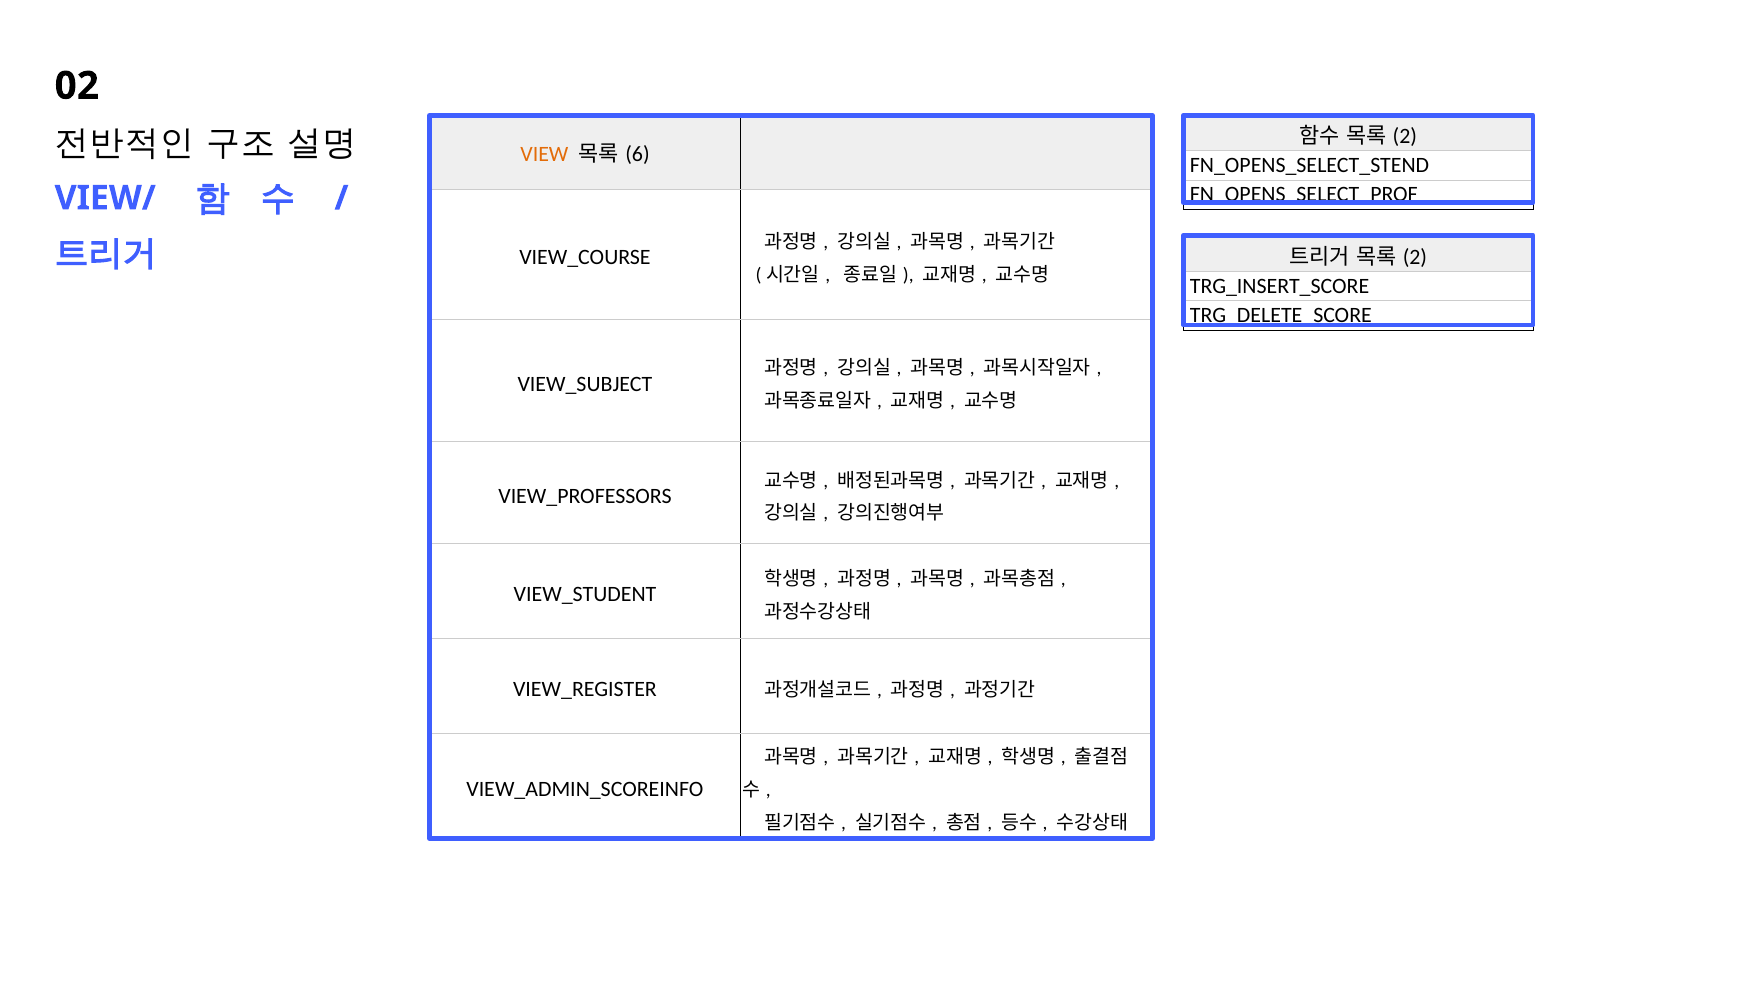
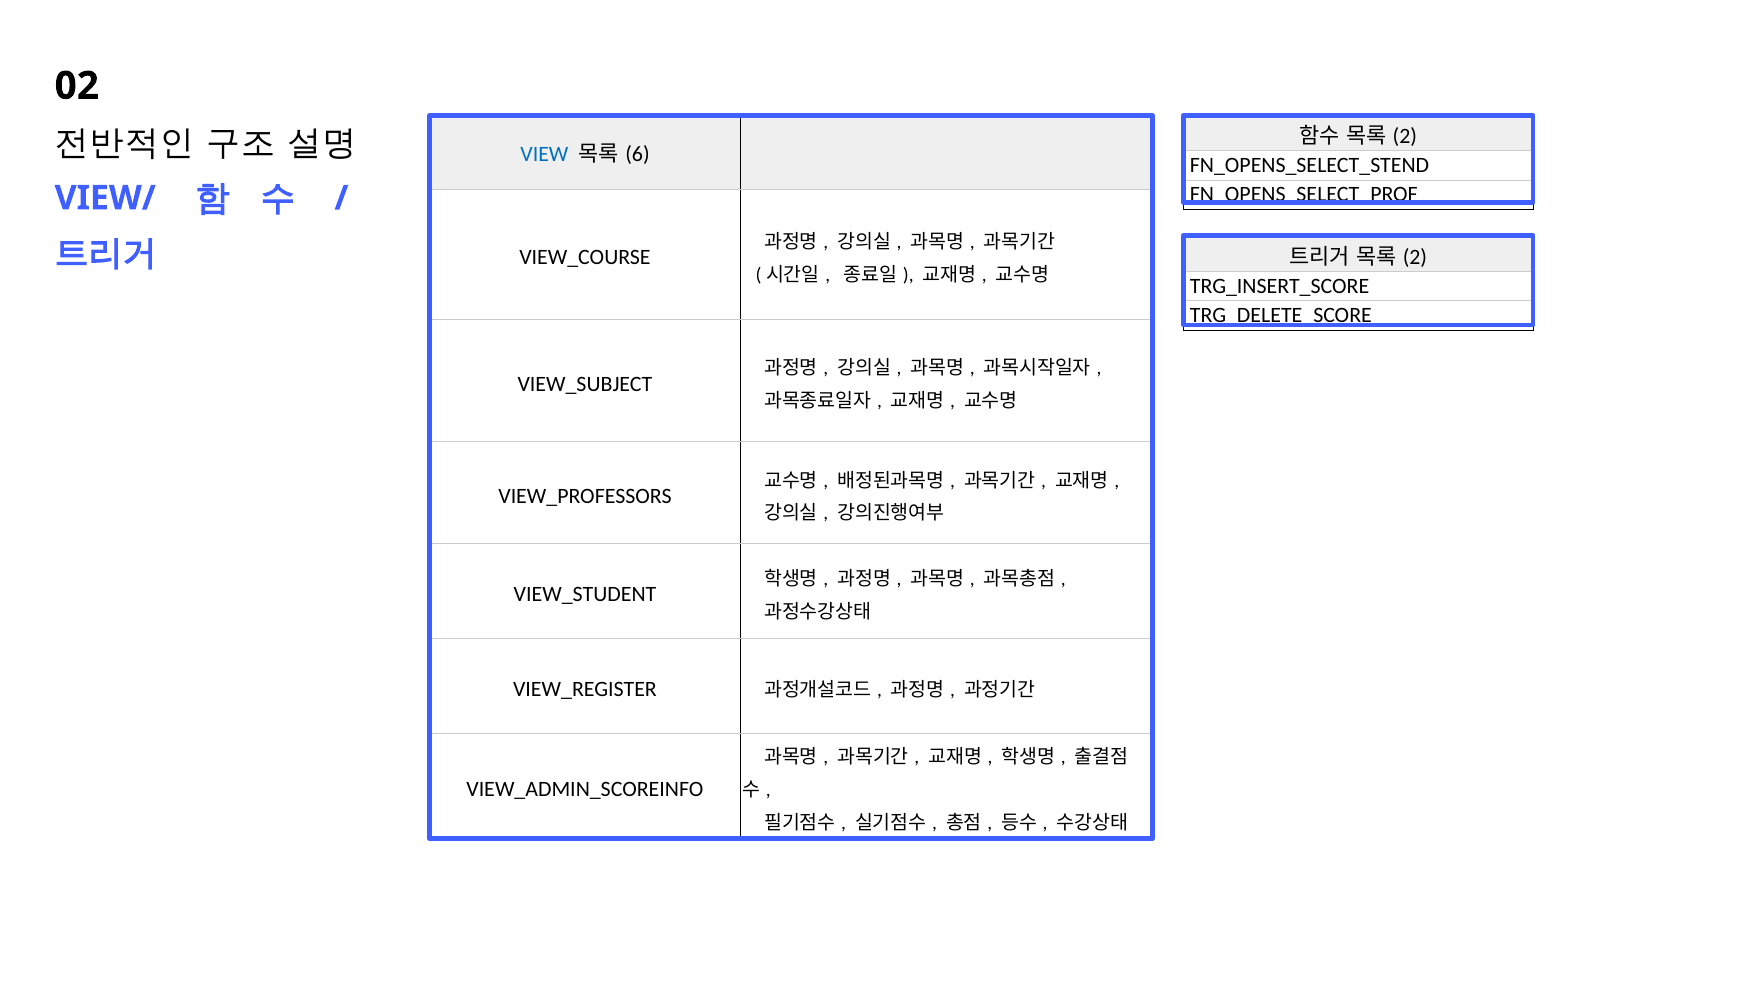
VIEW colour: orange -> blue
